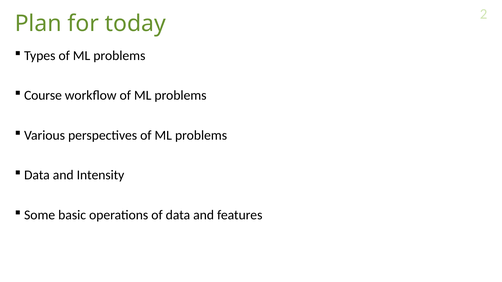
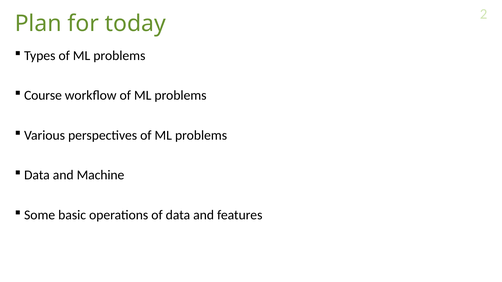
Intensity: Intensity -> Machine
